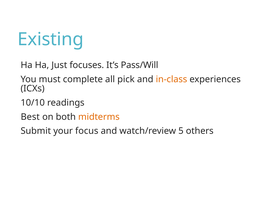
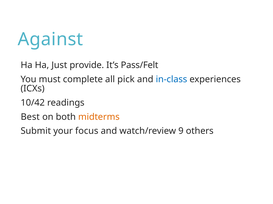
Existing: Existing -> Against
focuses: focuses -> provide
Pass/Will: Pass/Will -> Pass/Felt
in-class colour: orange -> blue
10/10: 10/10 -> 10/42
5: 5 -> 9
